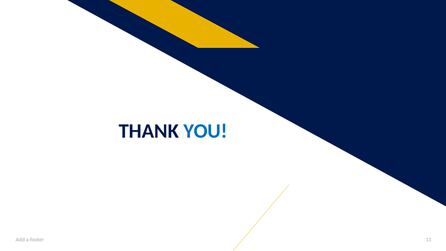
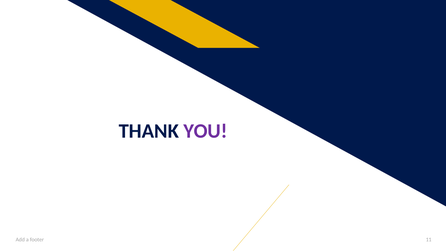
YOU colour: blue -> purple
